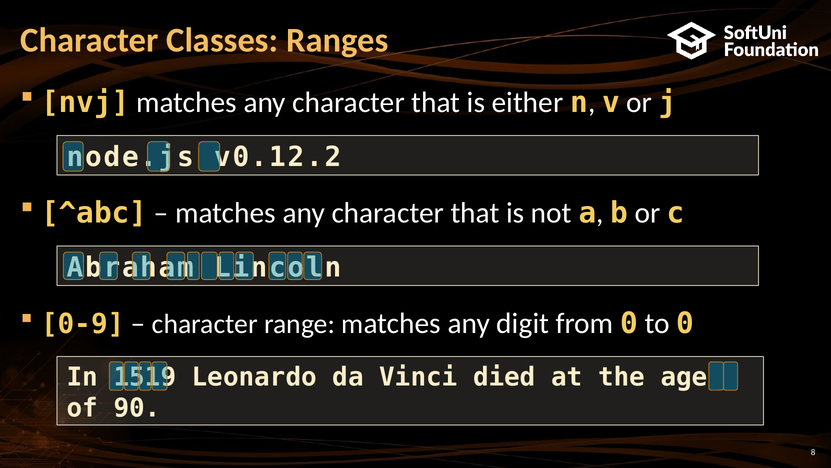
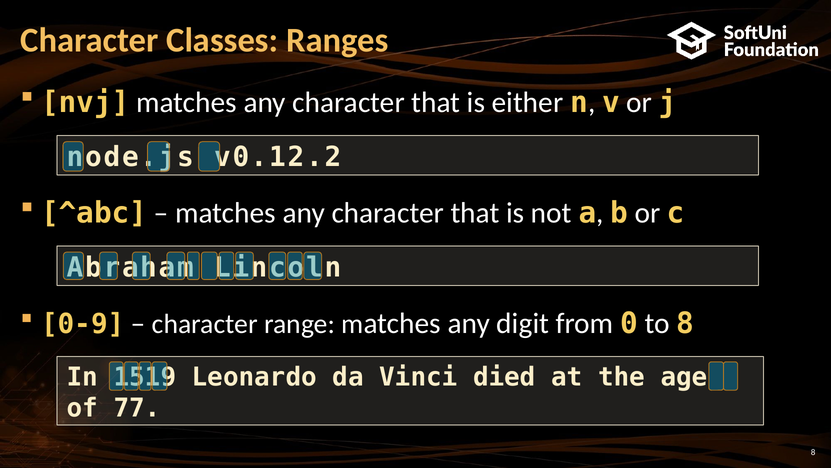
to 0: 0 -> 8
90: 90 -> 77
